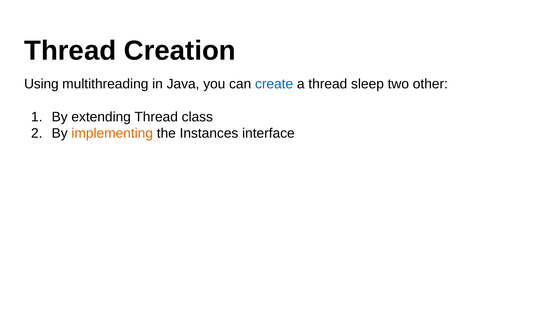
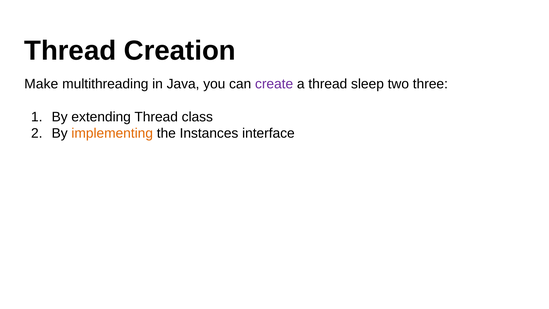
Using: Using -> Make
create colour: blue -> purple
other: other -> three
